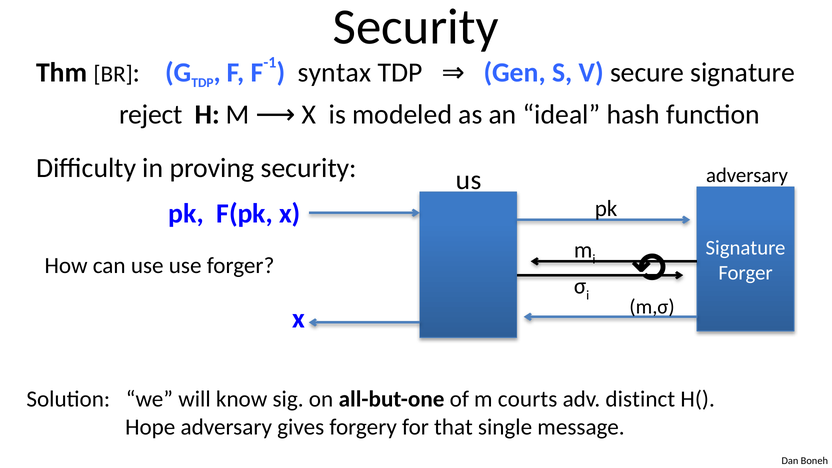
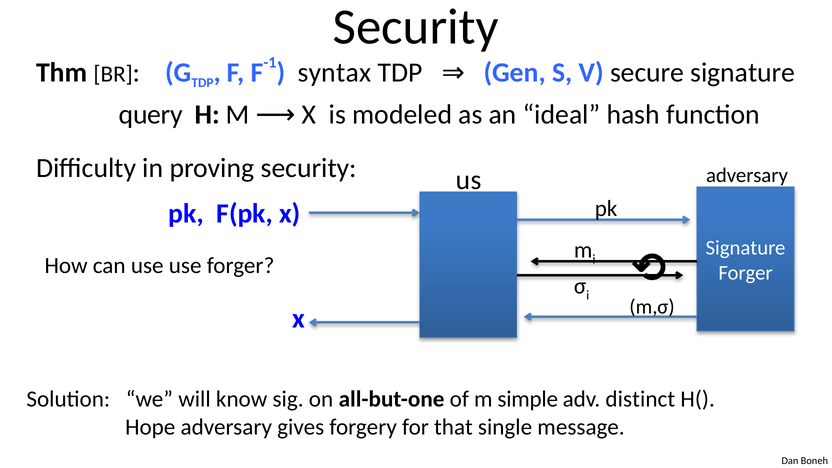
reject: reject -> query
courts: courts -> simple
